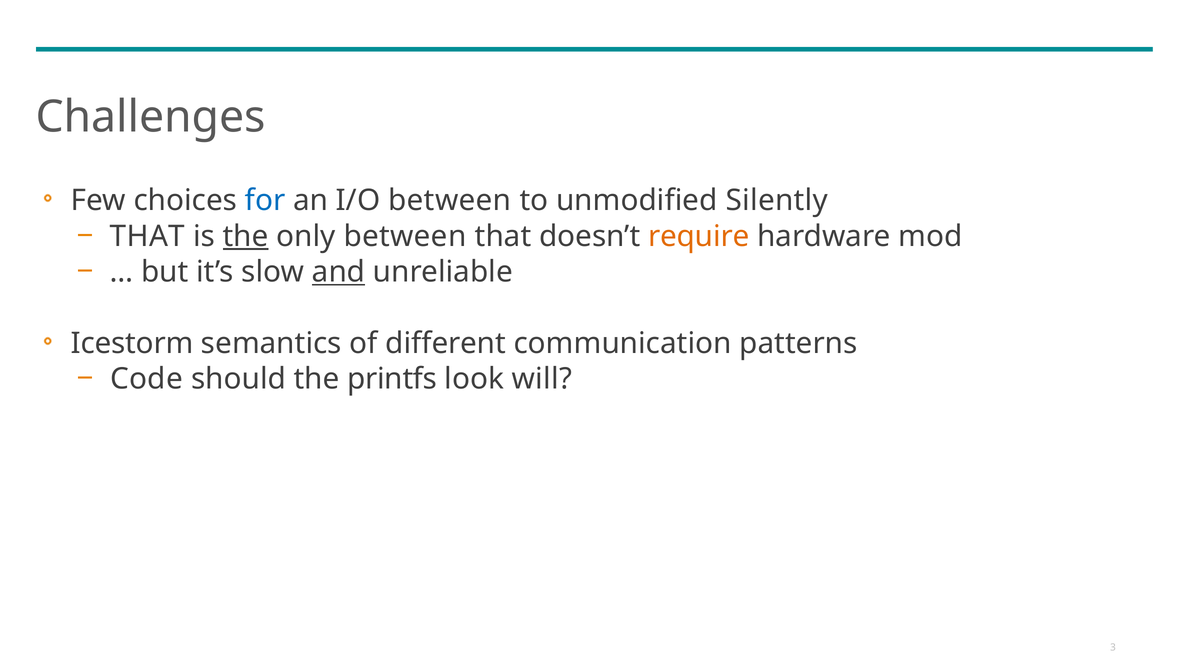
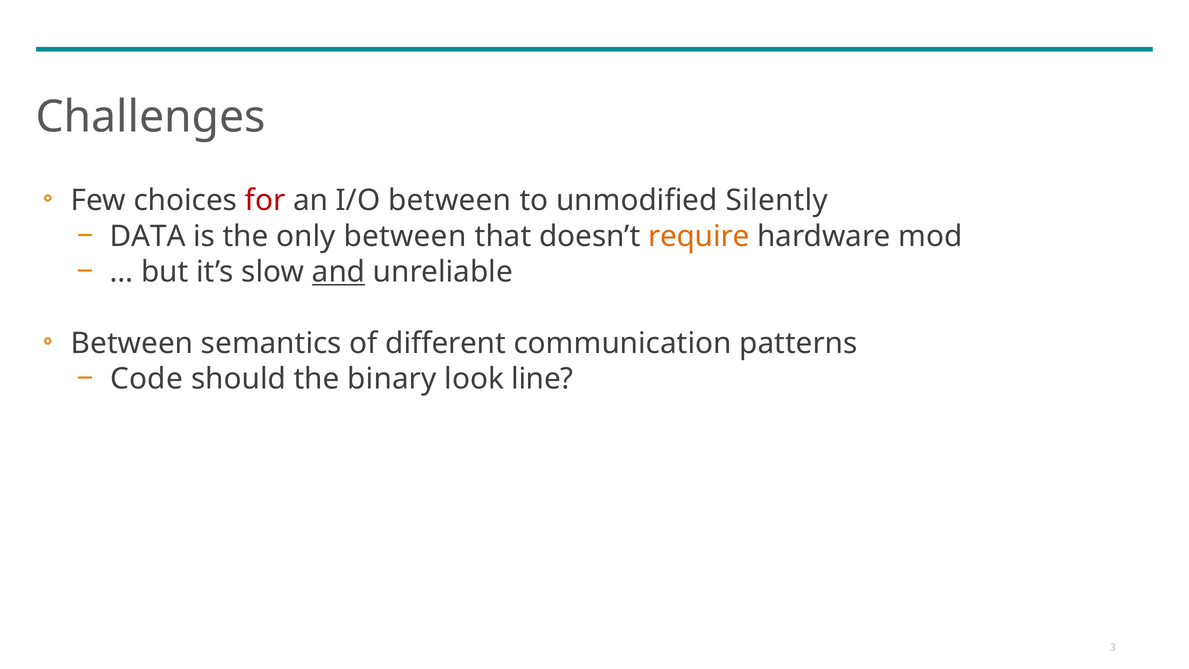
for colour: blue -> red
THAT at (148, 236): THAT -> DATA
the at (246, 236) underline: present -> none
Icestorm at (132, 343): Icestorm -> Between
printfs: printfs -> binary
will: will -> line
